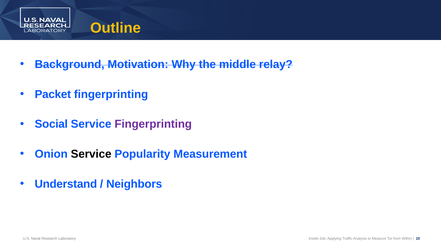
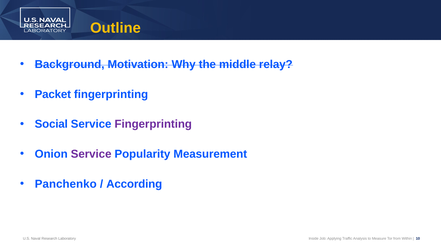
Service at (91, 154) colour: black -> purple
Understand: Understand -> Panchenko
Neighbors: Neighbors -> According
